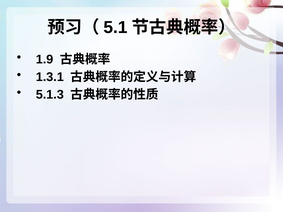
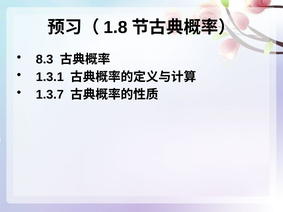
5.1: 5.1 -> 1.8
1.9: 1.9 -> 8.3
5.1.3: 5.1.3 -> 1.3.7
